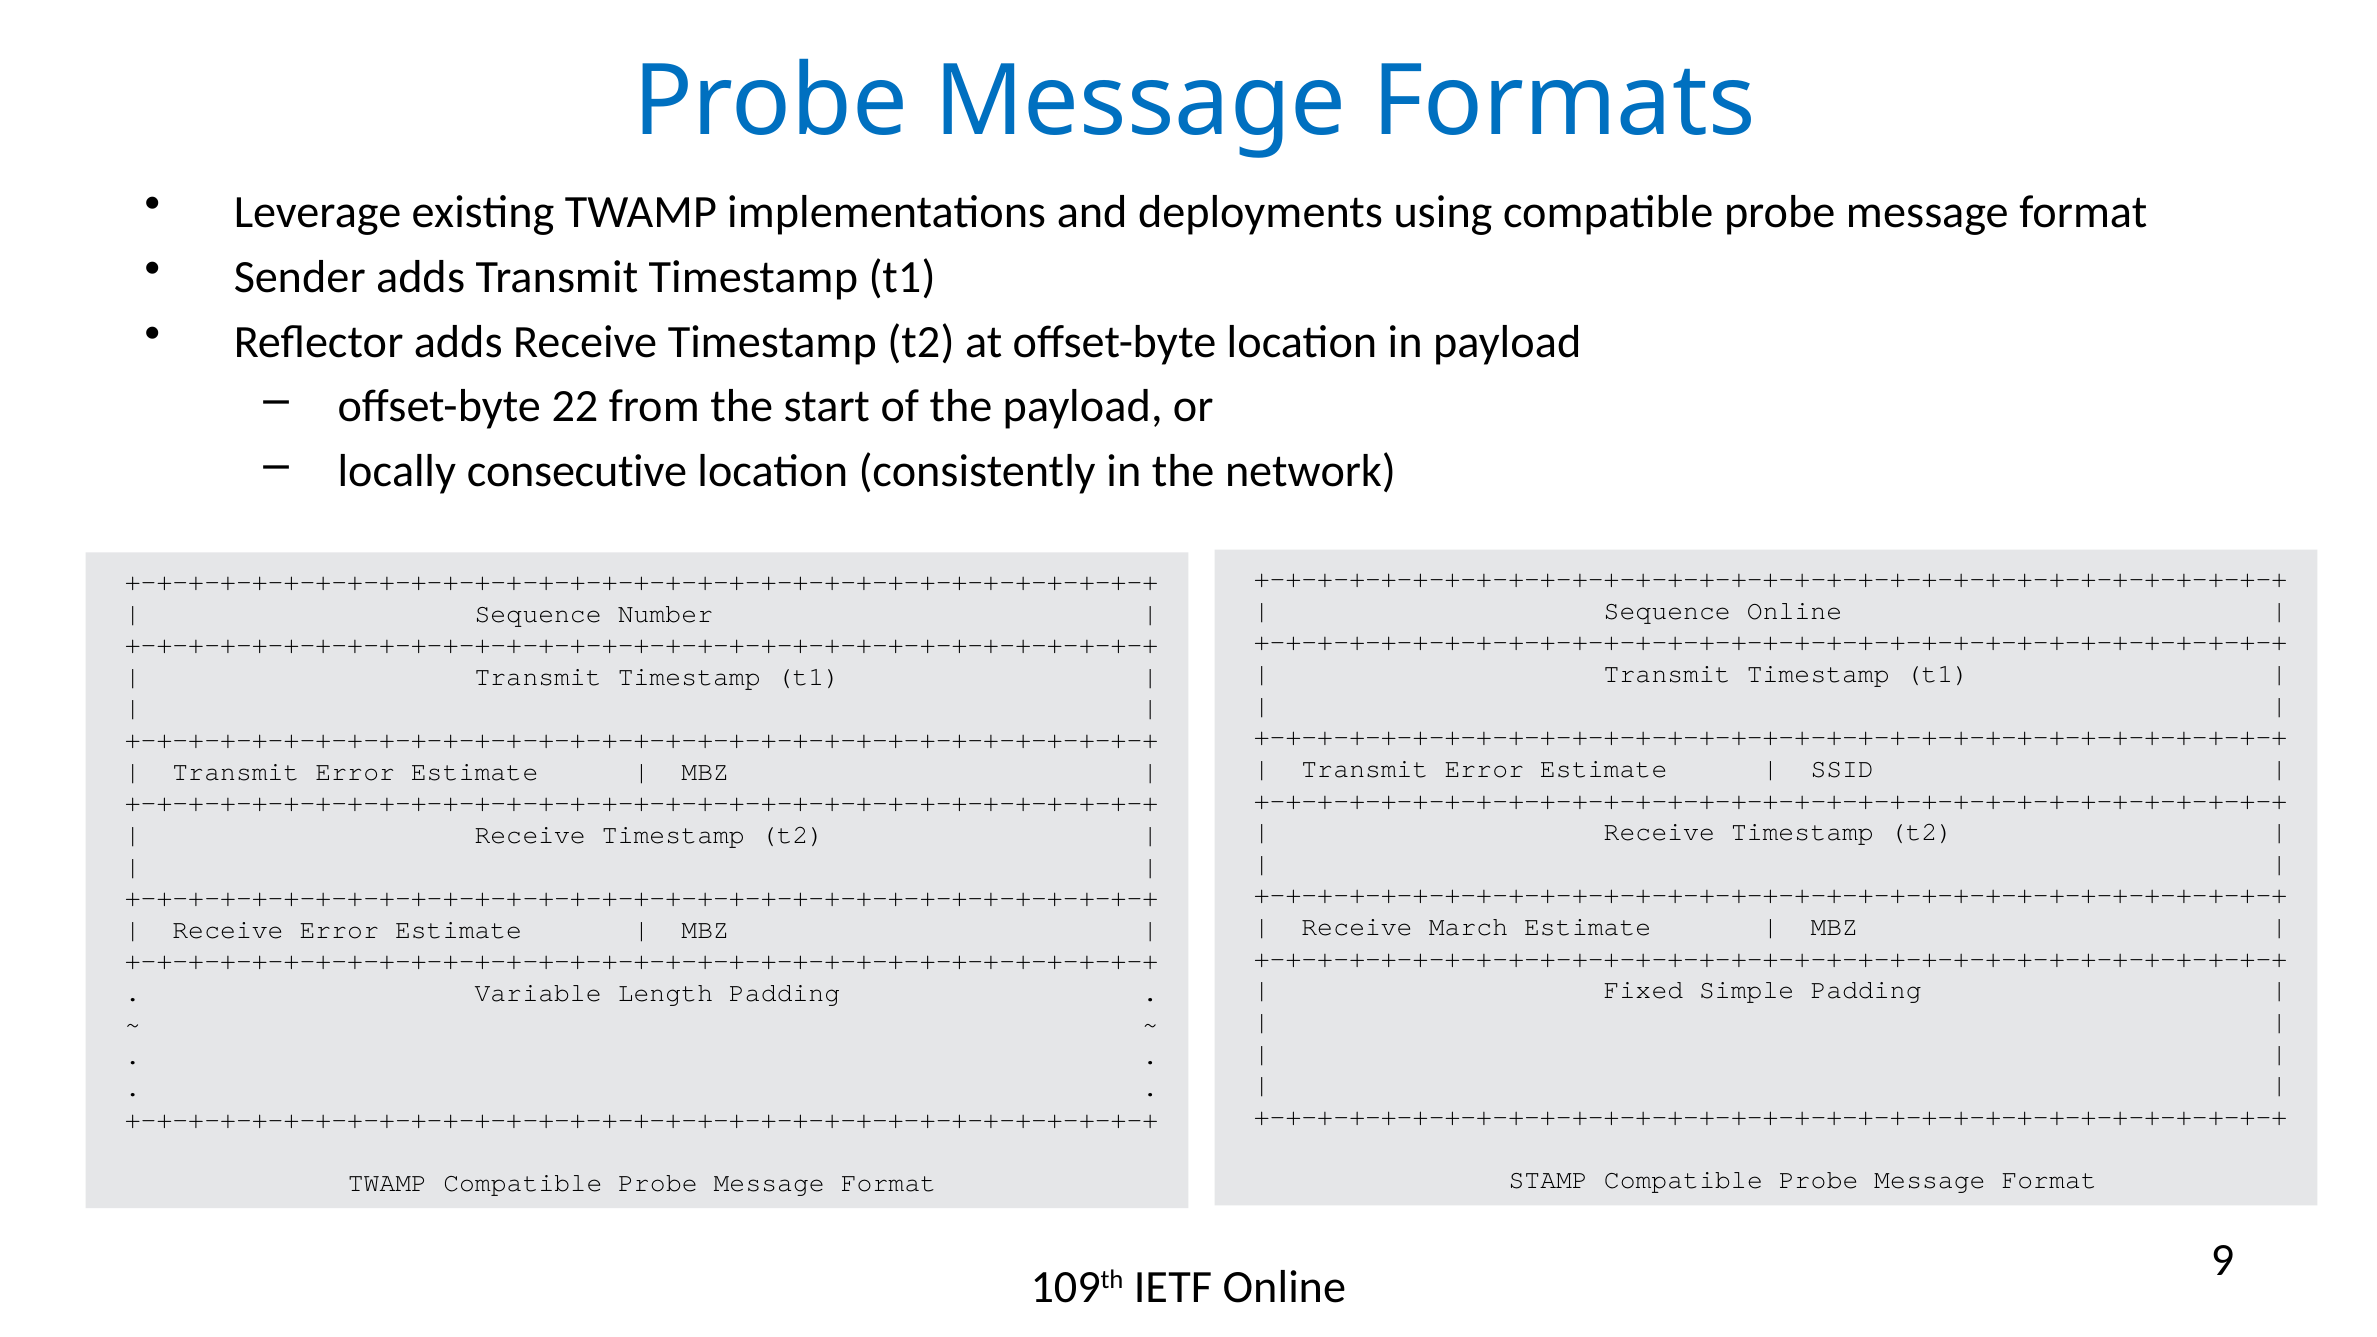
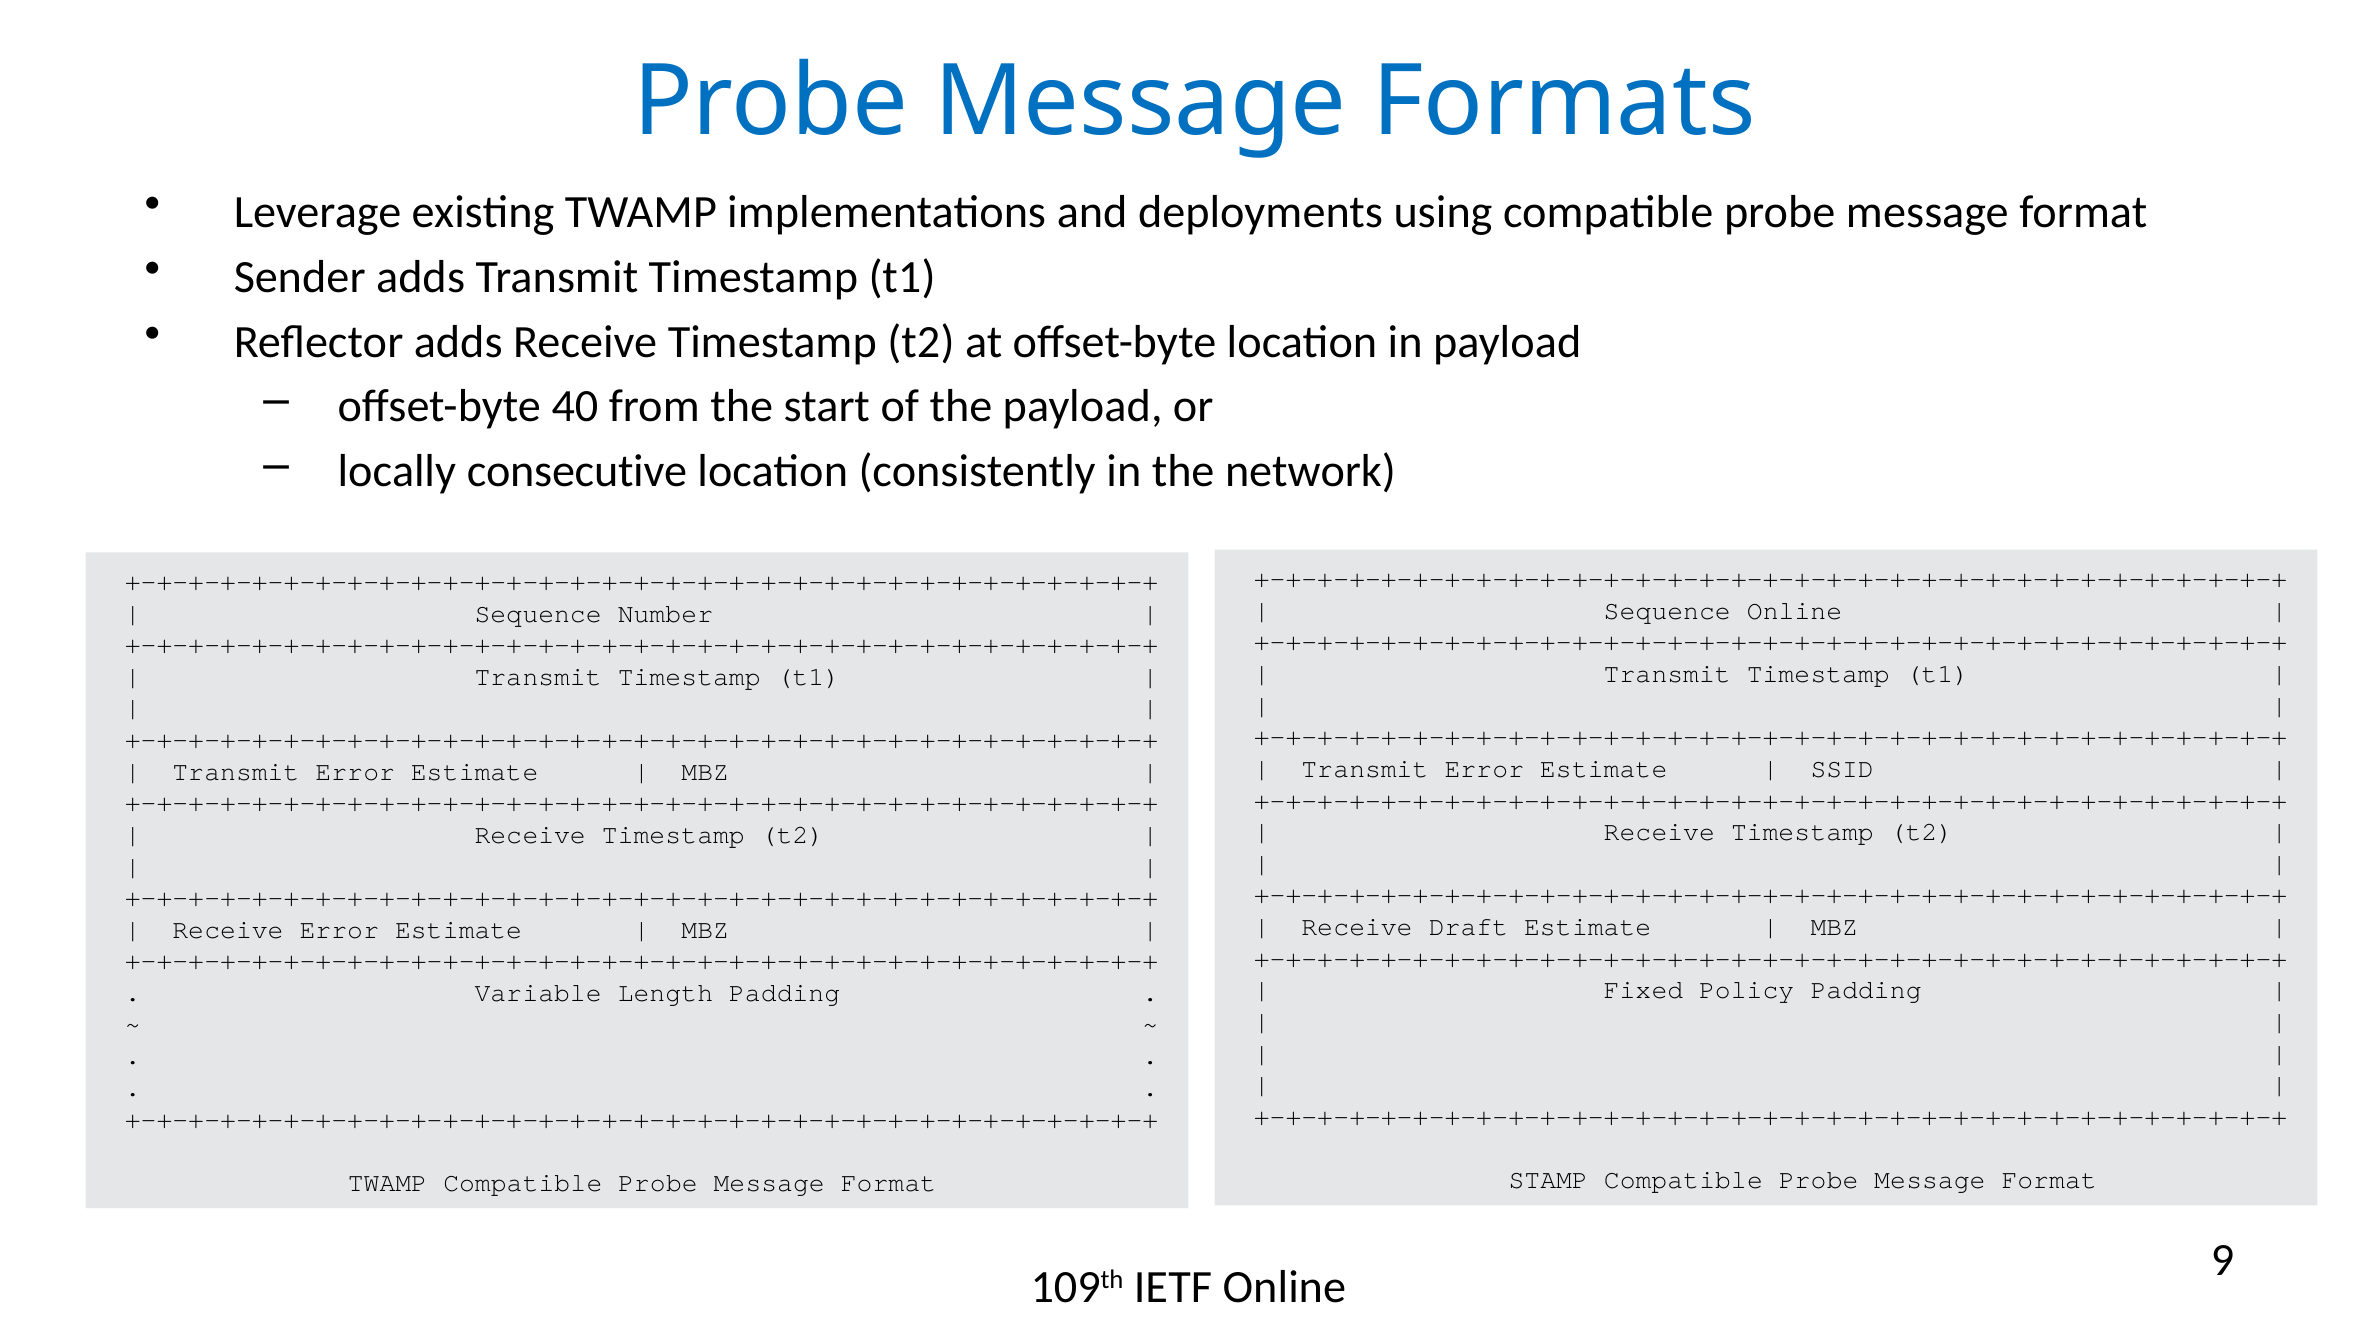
22: 22 -> 40
March: March -> Draft
Simple: Simple -> Policy
